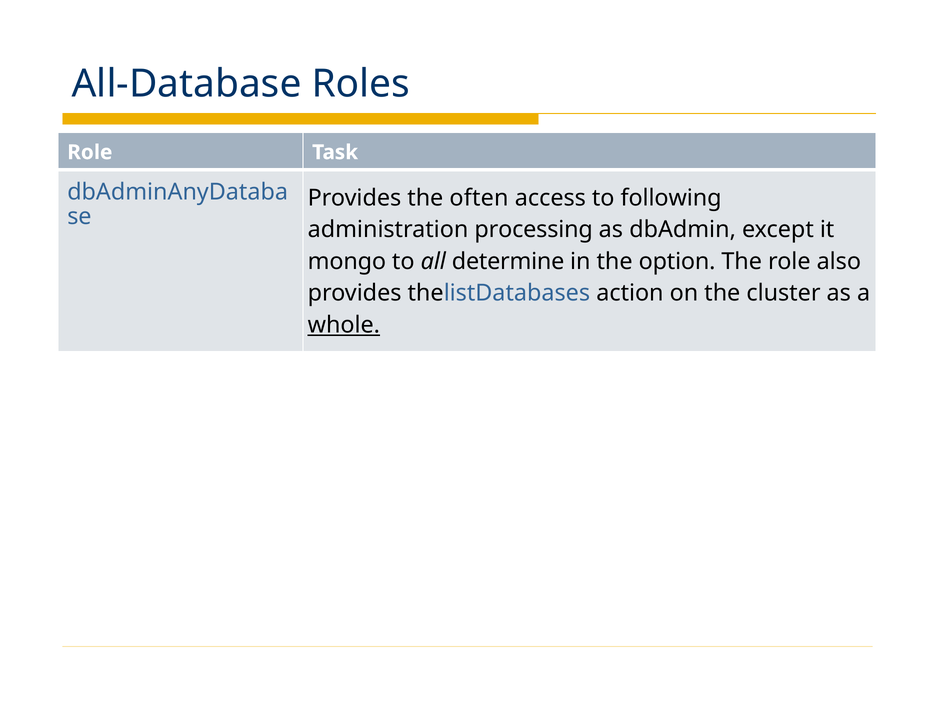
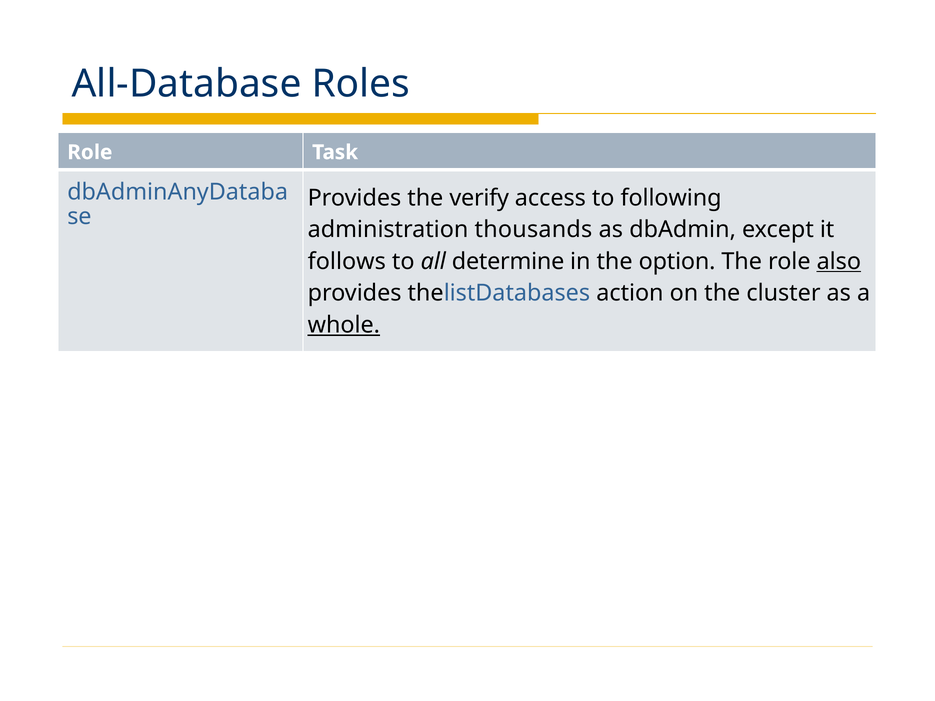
often: often -> verify
processing: processing -> thousands
mongo: mongo -> follows
also underline: none -> present
